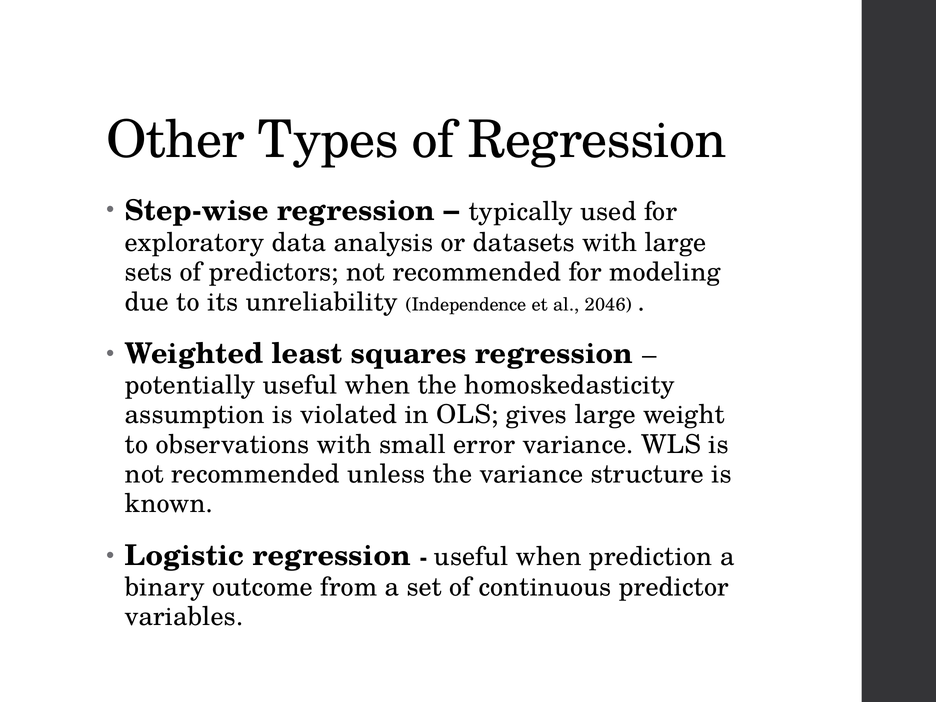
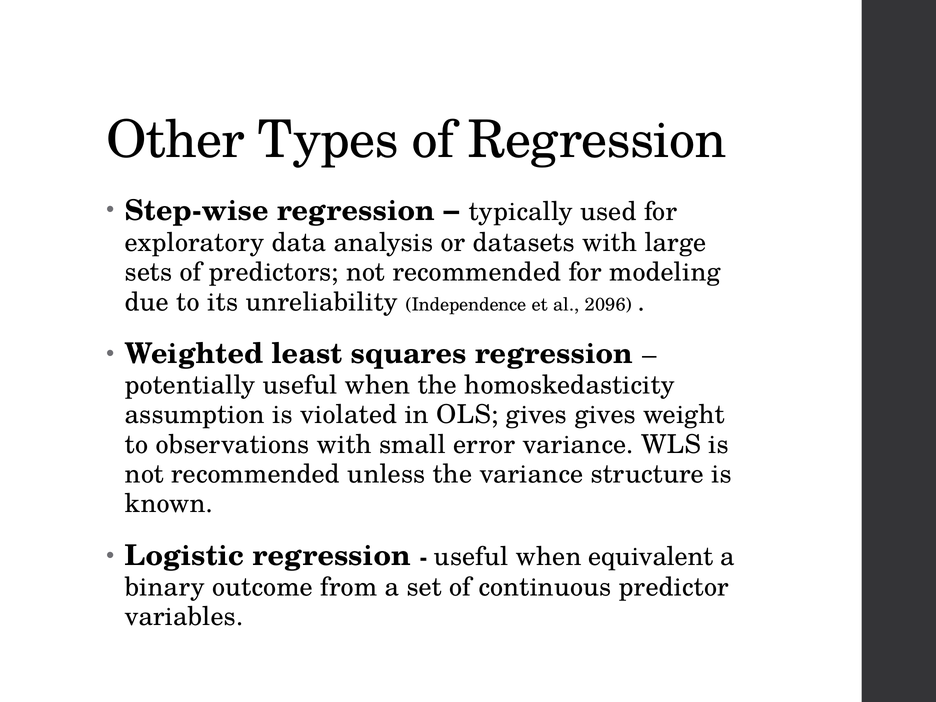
2046: 2046 -> 2096
gives large: large -> gives
prediction: prediction -> equivalent
